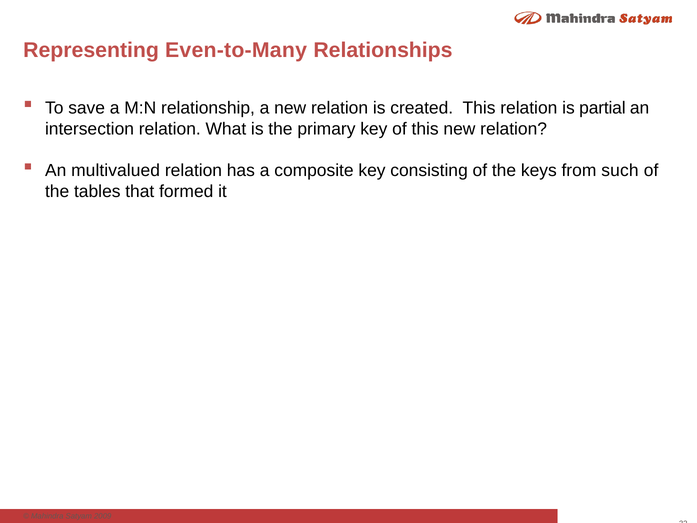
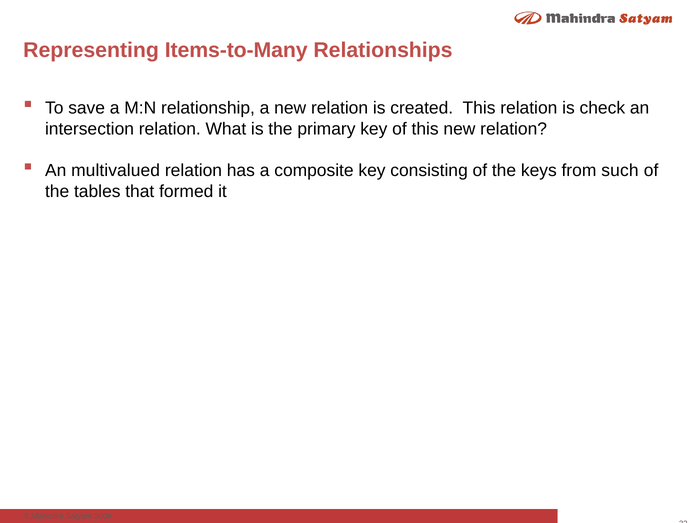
Even-to-Many: Even-to-Many -> Items-to-Many
partial: partial -> check
